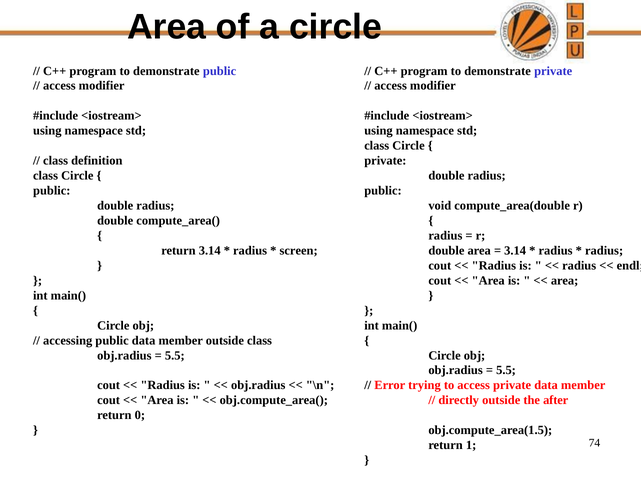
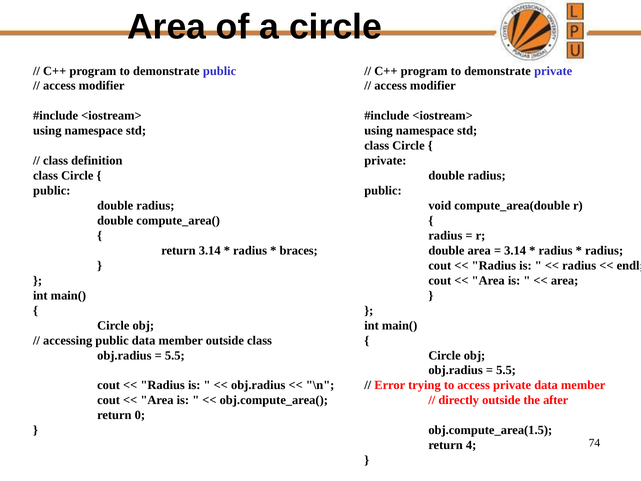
screen: screen -> braces
1: 1 -> 4
